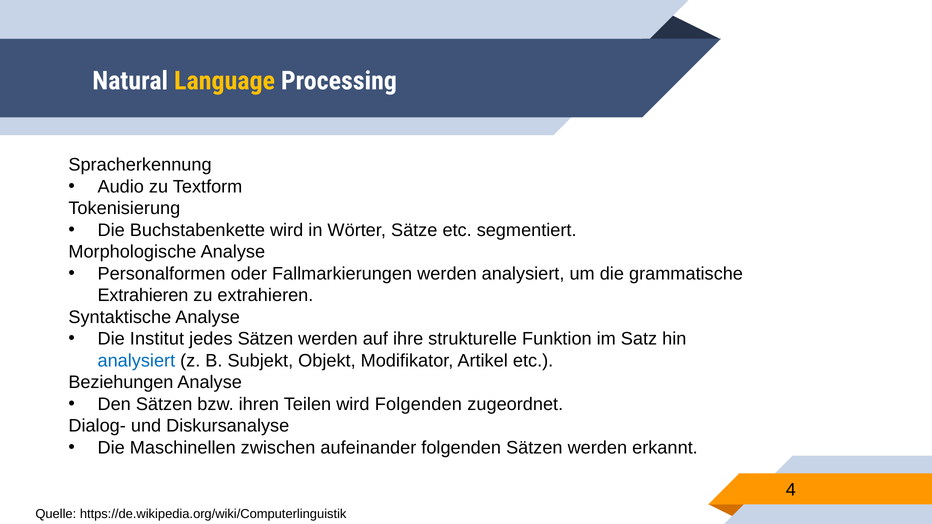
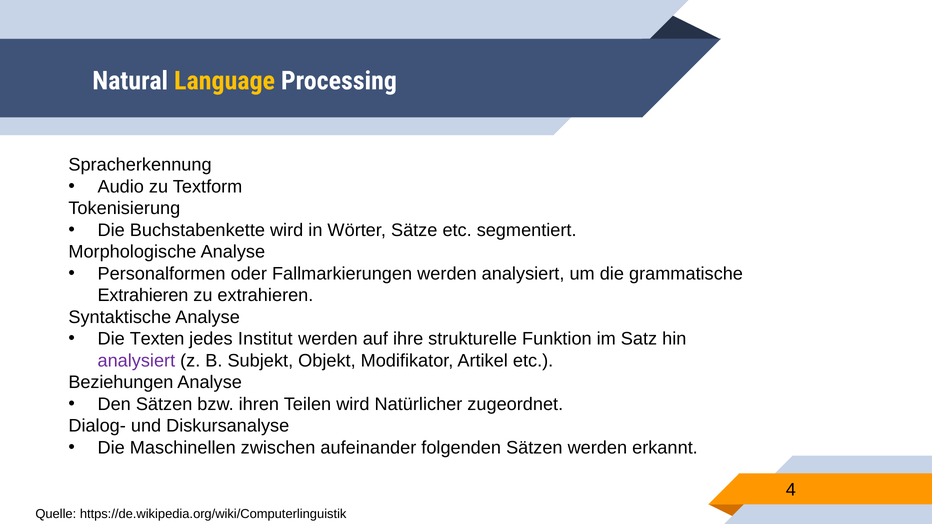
Institut: Institut -> Texten
jedes Sätzen: Sätzen -> Institut
analysiert at (136, 361) colour: blue -> purple
wird Folgenden: Folgenden -> Natürlicher
